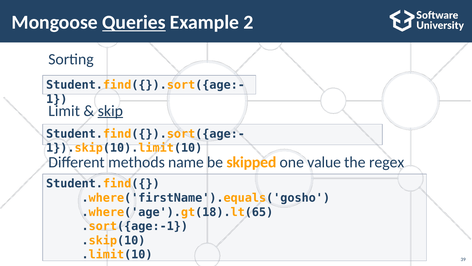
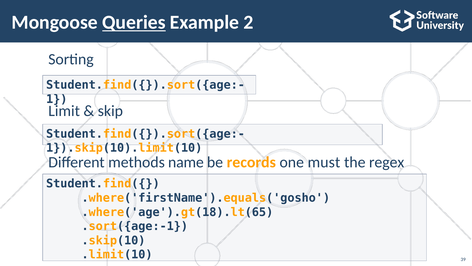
skip underline: present -> none
skipped: skipped -> records
value: value -> must
